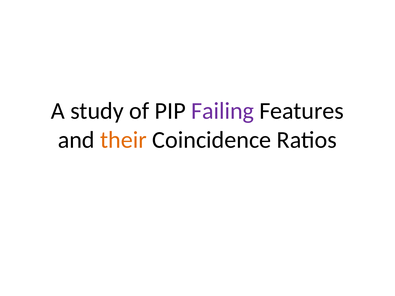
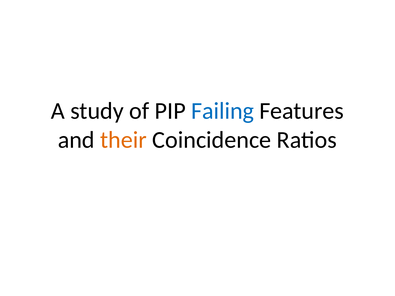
Failing colour: purple -> blue
